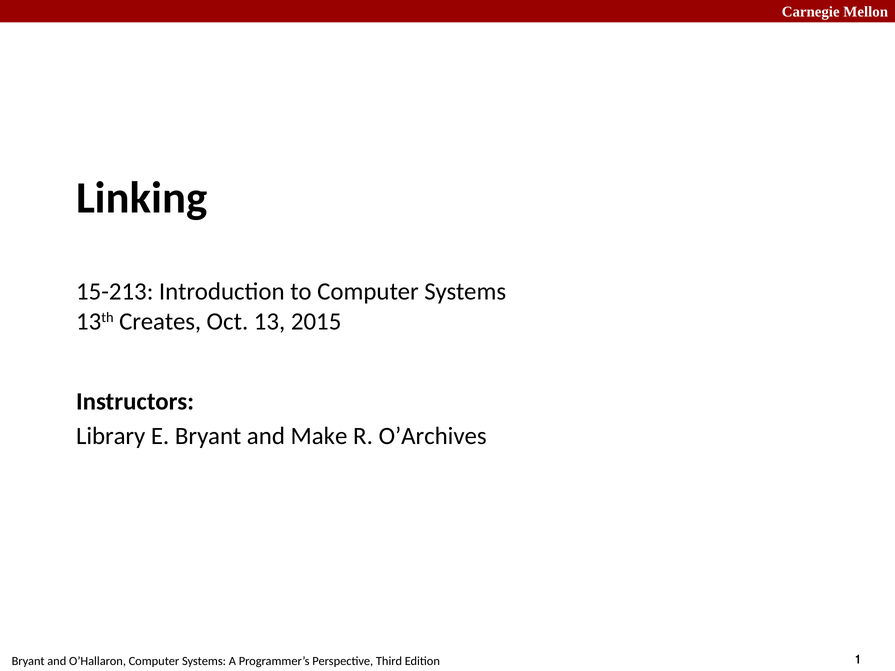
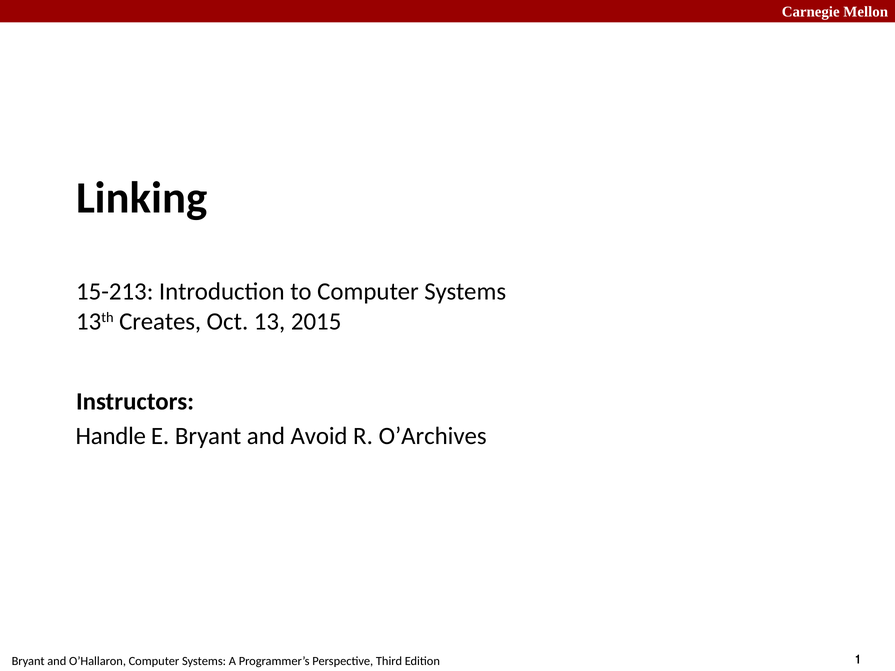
Library: Library -> Handle
Make: Make -> Avoid
